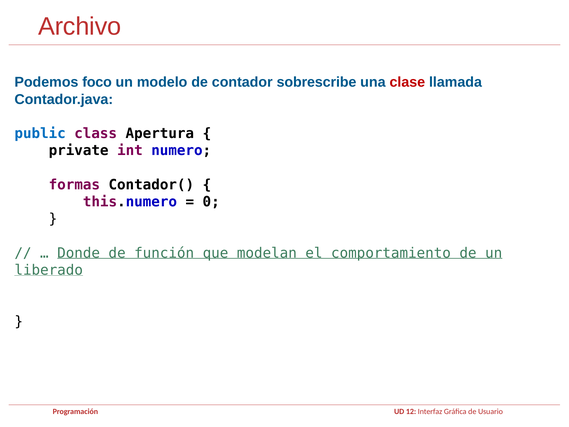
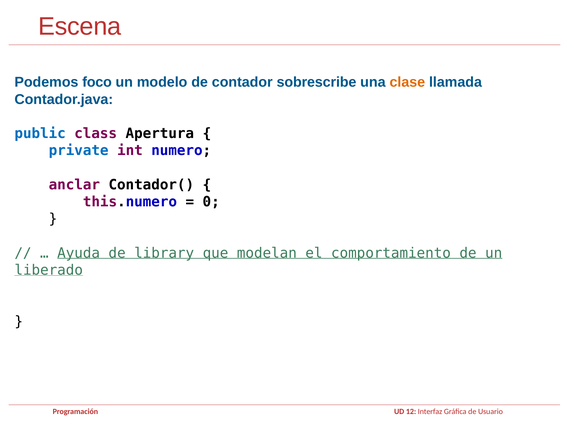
Archivo: Archivo -> Escena
clase colour: red -> orange
private colour: black -> blue
formas: formas -> anclar
Donde: Donde -> Ayuda
función: función -> library
